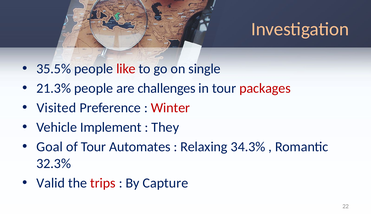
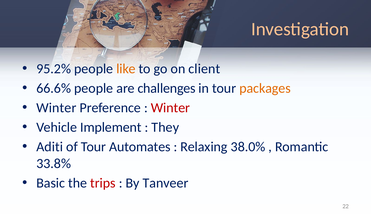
35.5%: 35.5% -> 95.2%
like colour: red -> orange
single: single -> client
21.3%: 21.3% -> 66.6%
packages colour: red -> orange
Visited at (56, 108): Visited -> Winter
Goal: Goal -> Aditi
34.3%: 34.3% -> 38.0%
32.3%: 32.3% -> 33.8%
Valid: Valid -> Basic
Capture: Capture -> Tanveer
